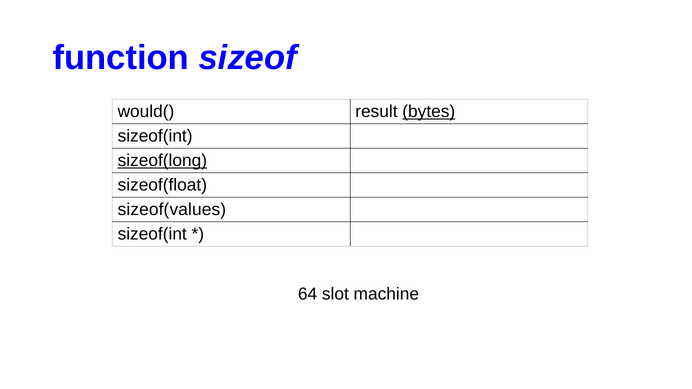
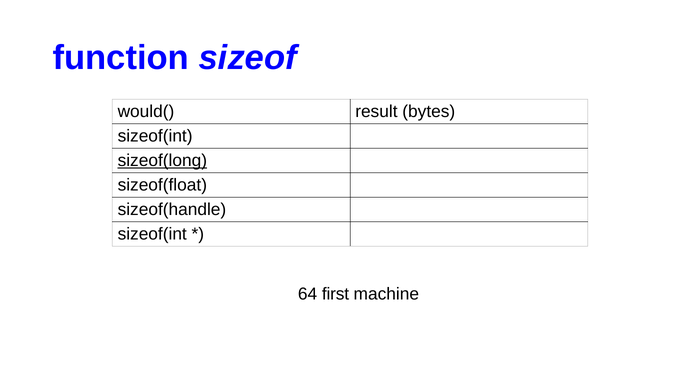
bytes underline: present -> none
sizeof(values: sizeof(values -> sizeof(handle
slot: slot -> first
